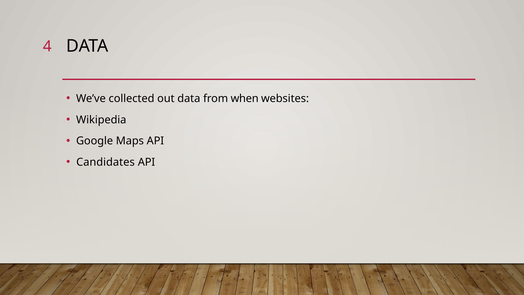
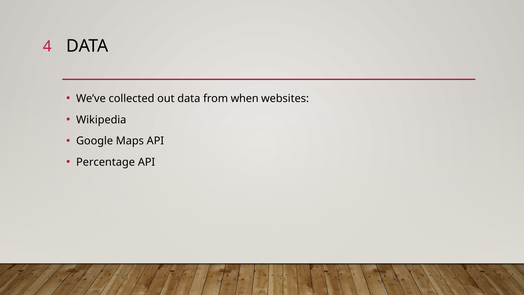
Candidates: Candidates -> Percentage
